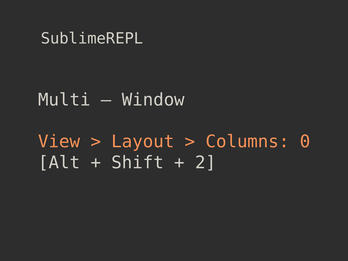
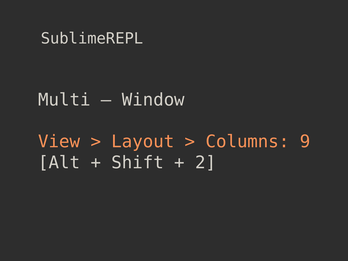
0: 0 -> 9
